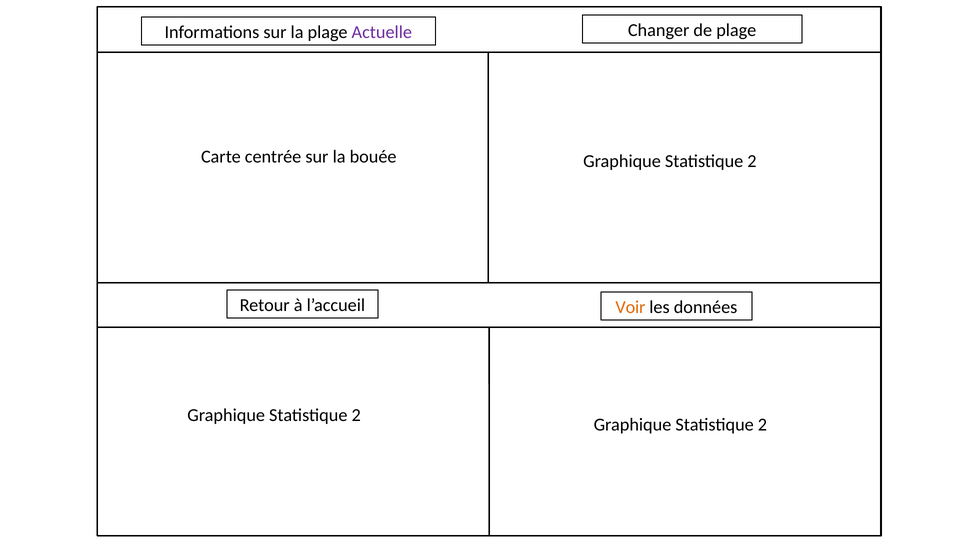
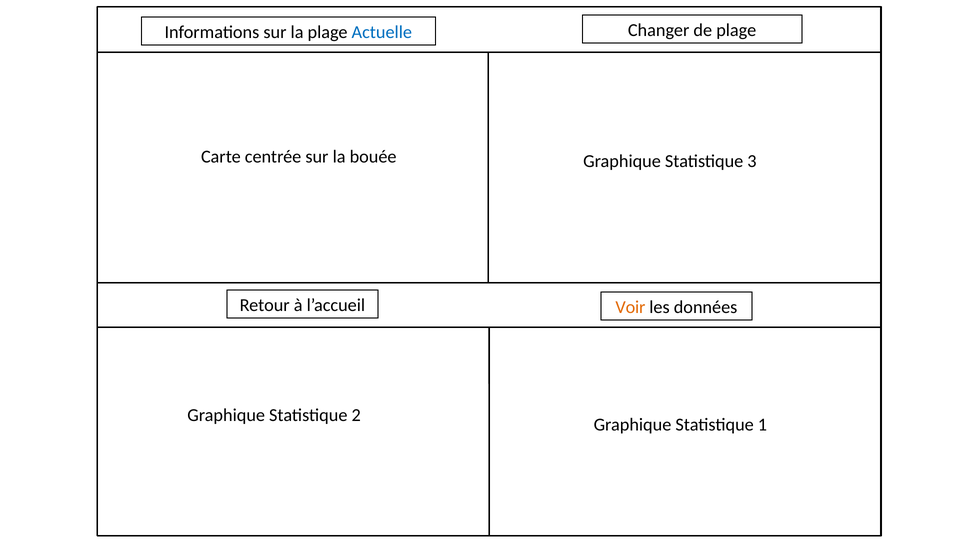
Actuelle colour: purple -> blue
bouée Graphique Statistique 2: 2 -> 3
2 at (762, 425): 2 -> 1
